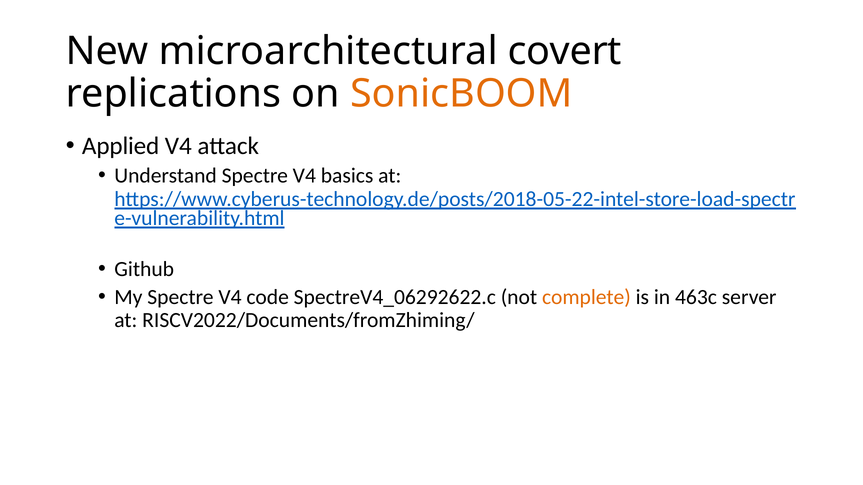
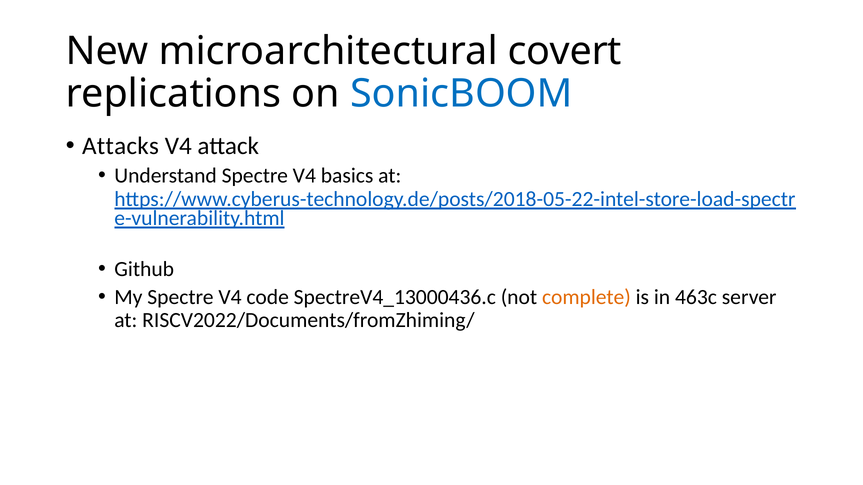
SonicBOOM colour: orange -> blue
Applied: Applied -> Attacks
SpectreV4_06292622.c: SpectreV4_06292622.c -> SpectreV4_13000436.c
